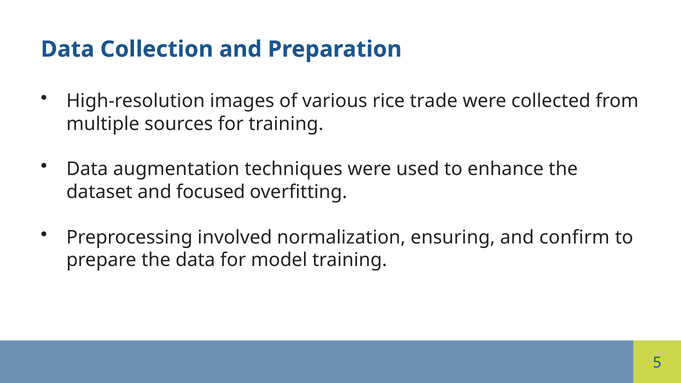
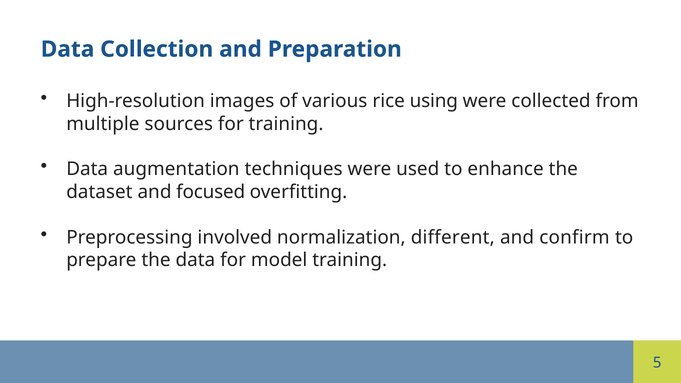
trade: trade -> using
ensuring: ensuring -> different
